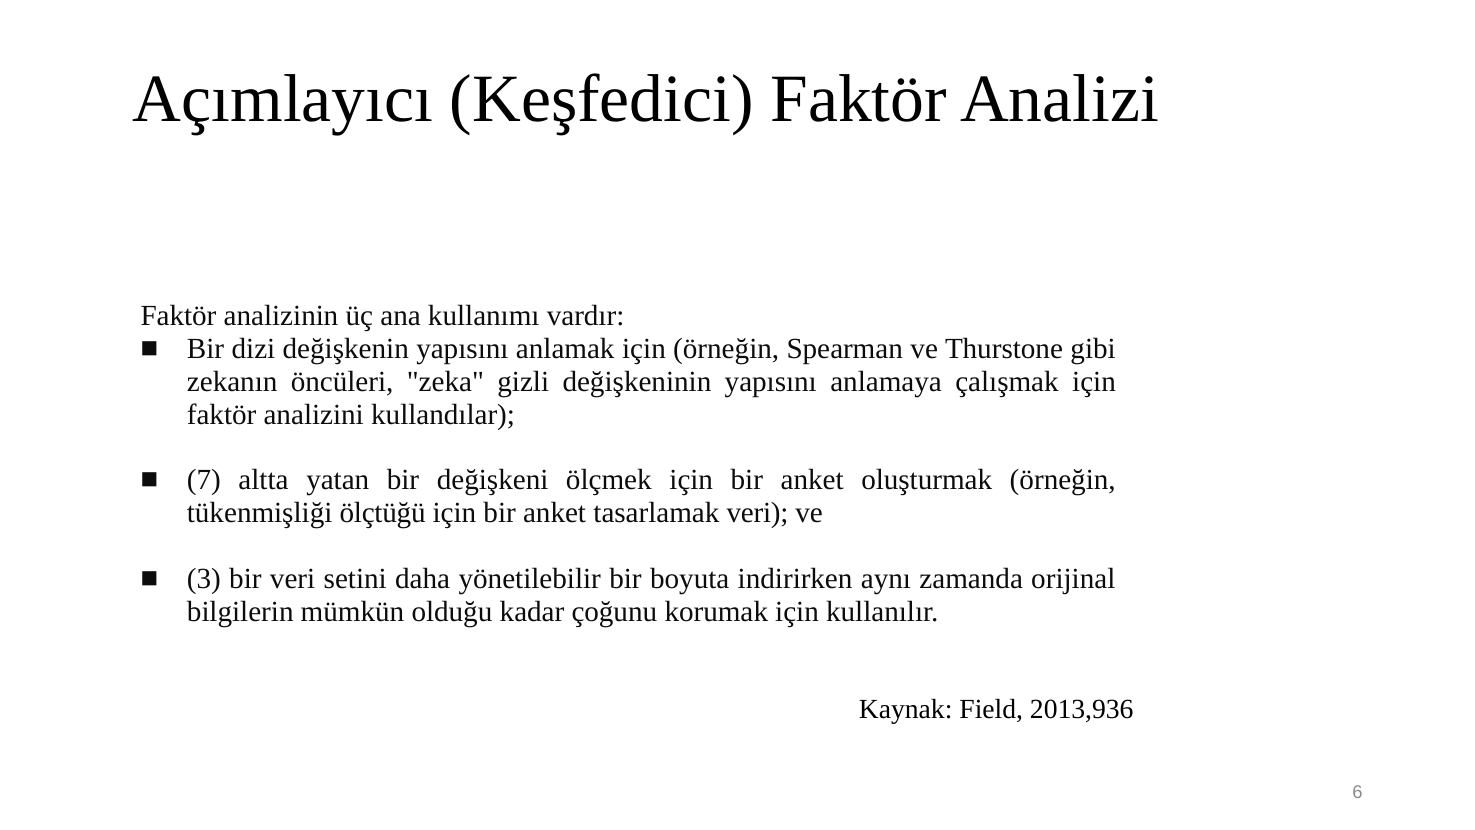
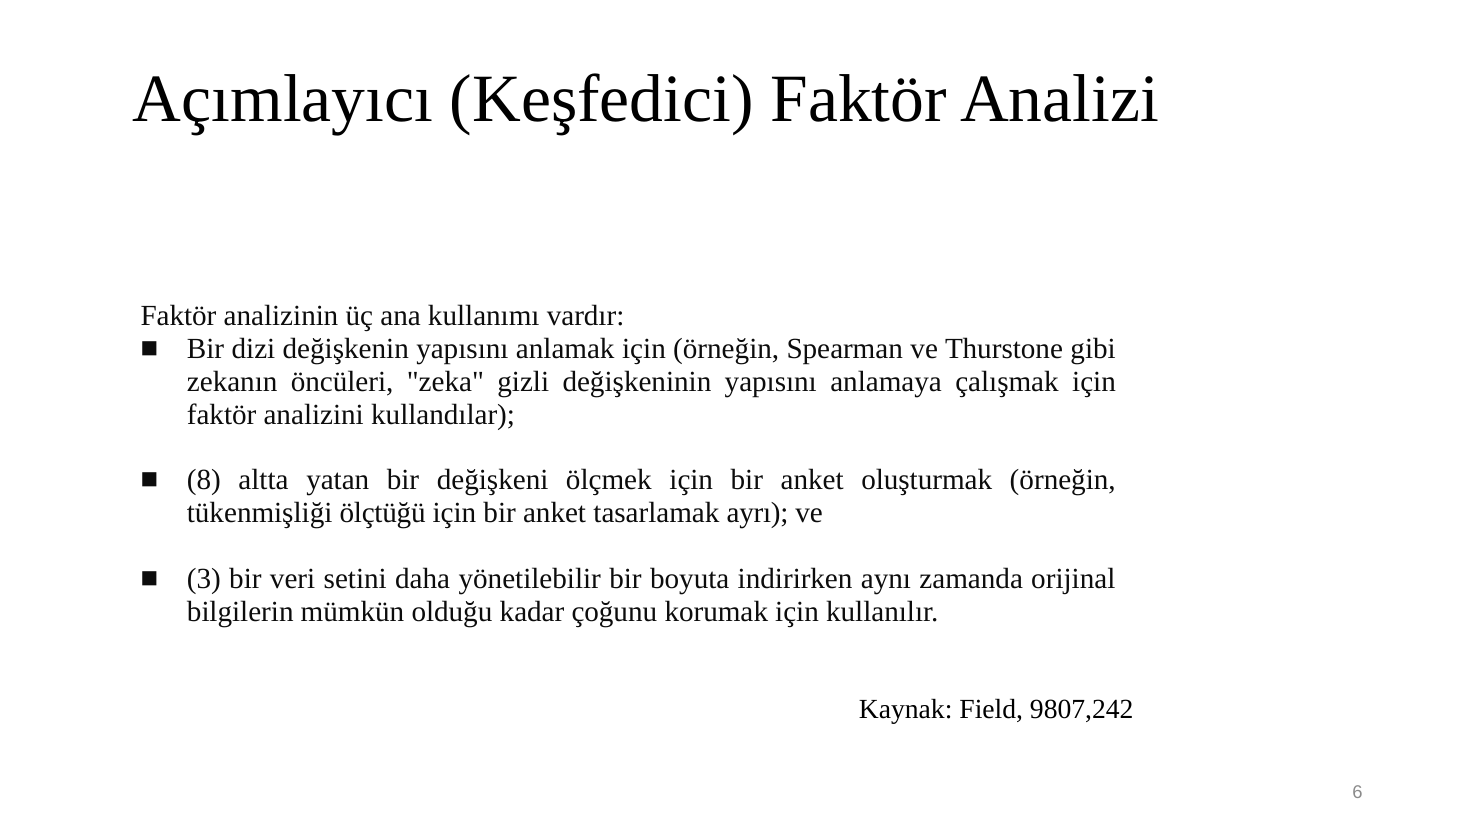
7: 7 -> 8
tasarlamak veri: veri -> ayrı
2013,936: 2013,936 -> 9807,242
